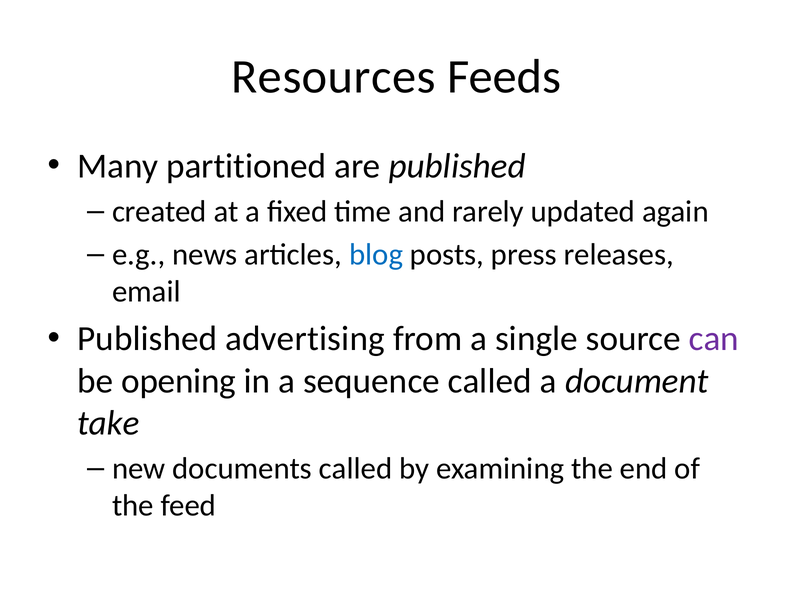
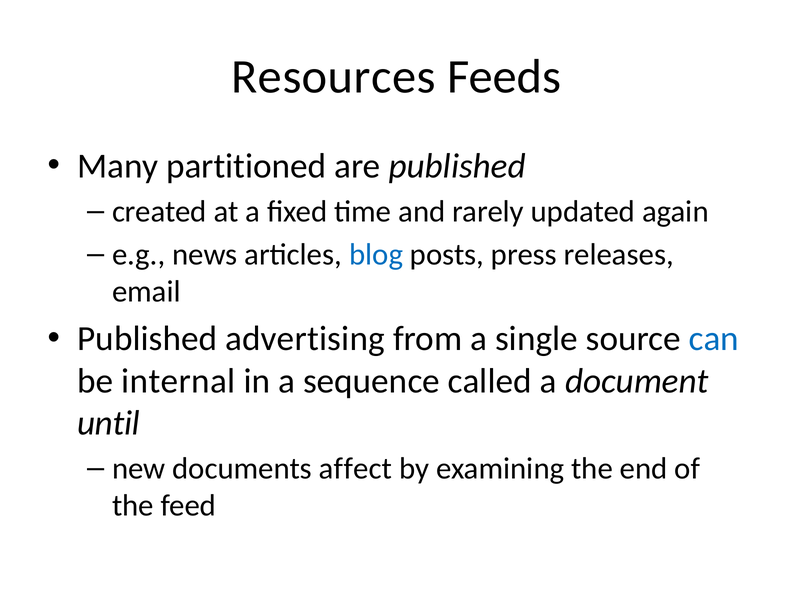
can colour: purple -> blue
opening: opening -> internal
take: take -> until
documents called: called -> affect
